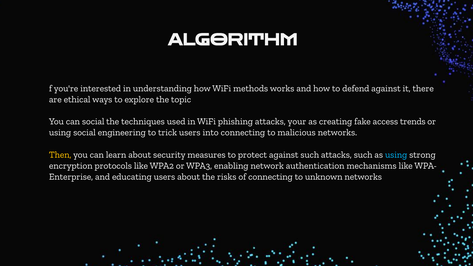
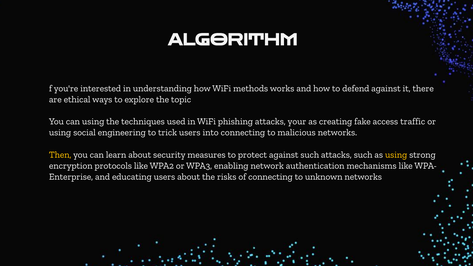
can social: social -> using
trends: trends -> traffic
using at (396, 155) colour: light blue -> yellow
